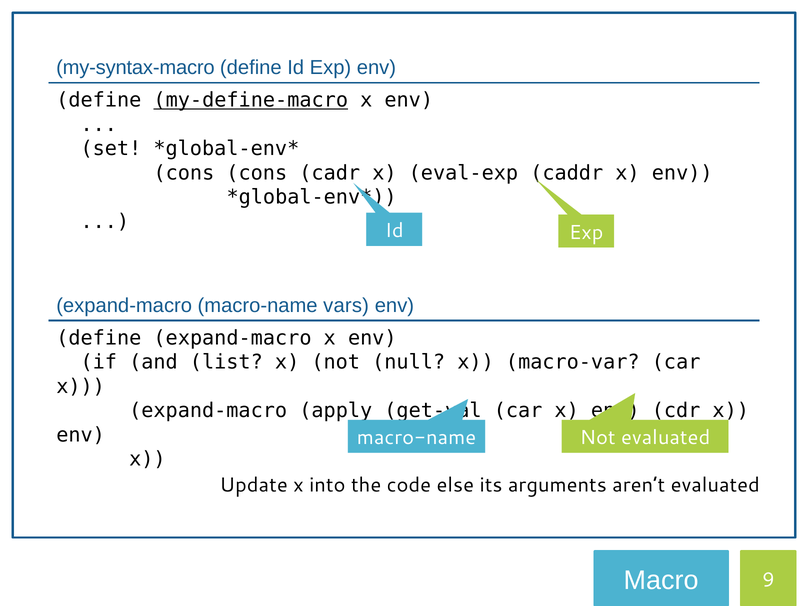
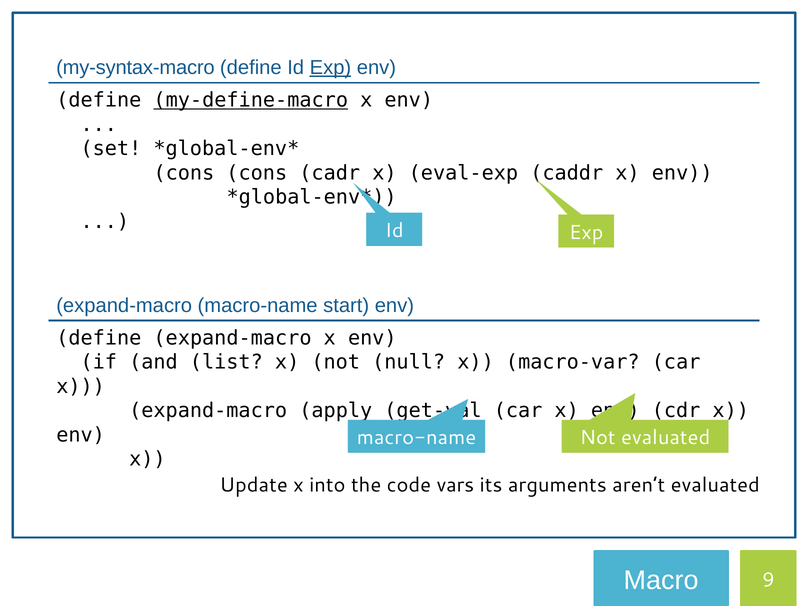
Exp at (330, 68) underline: none -> present
vars: vars -> start
else: else -> vars
